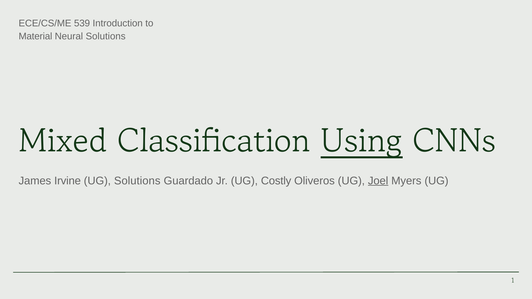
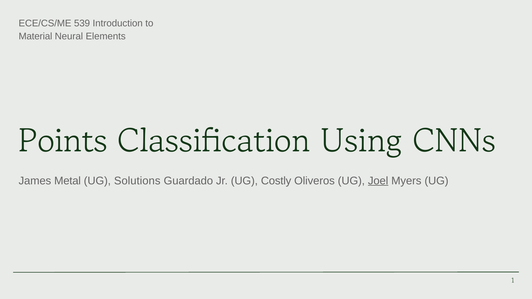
Neural Solutions: Solutions -> Elements
Mixed: Mixed -> Points
Using underline: present -> none
Irvine: Irvine -> Metal
